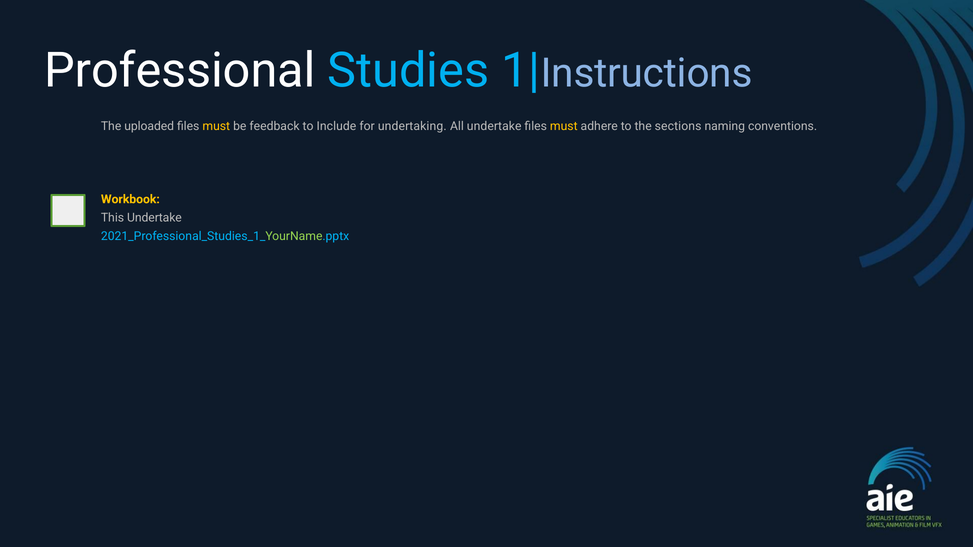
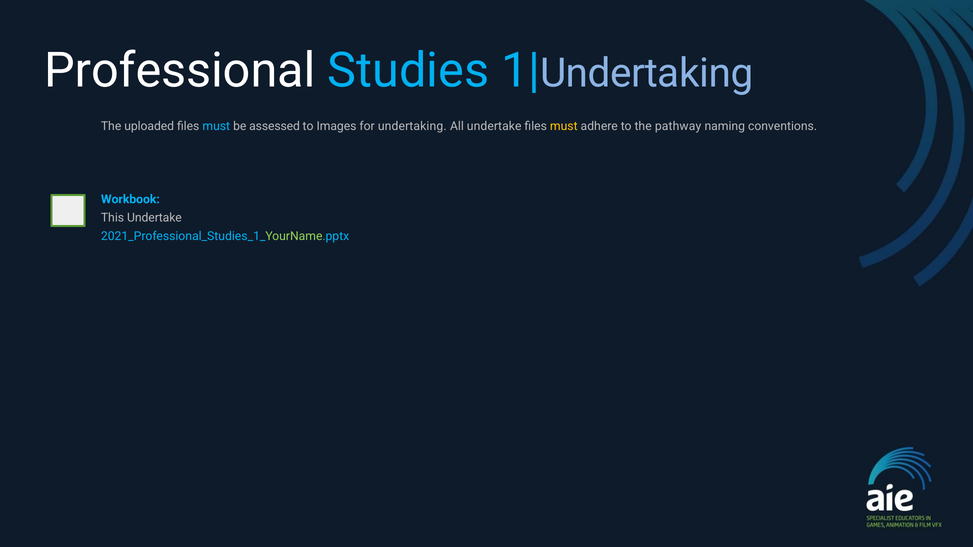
Instructions at (647, 74): Instructions -> Undertaking
must at (216, 126) colour: yellow -> light blue
feedback: feedback -> assessed
Include: Include -> Images
sections: sections -> pathway
Workbook colour: yellow -> light blue
